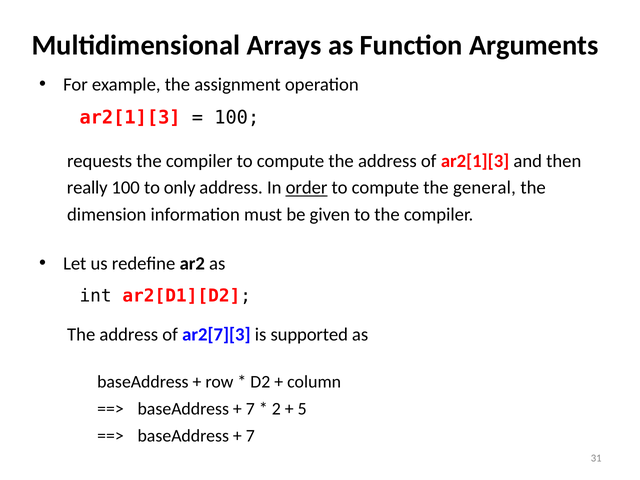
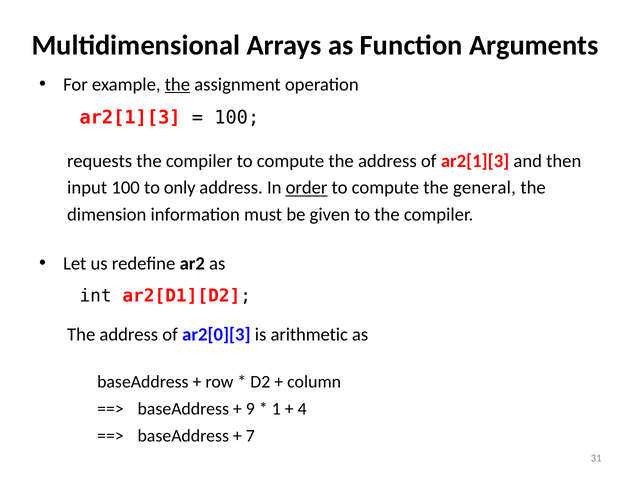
the at (177, 84) underline: none -> present
really: really -> input
ar2[7][3: ar2[7][3 -> ar2[0][3
supported: supported -> arithmetic
7 at (250, 409): 7 -> 9
2: 2 -> 1
5: 5 -> 4
